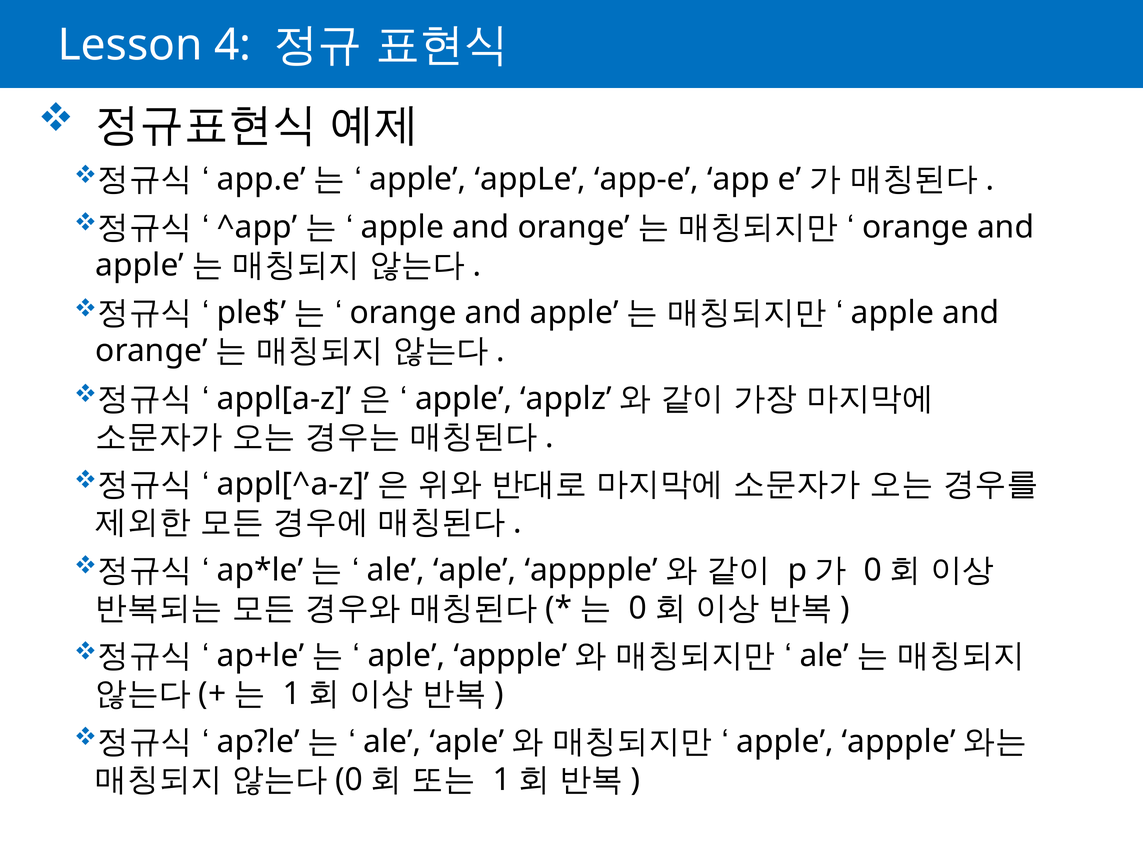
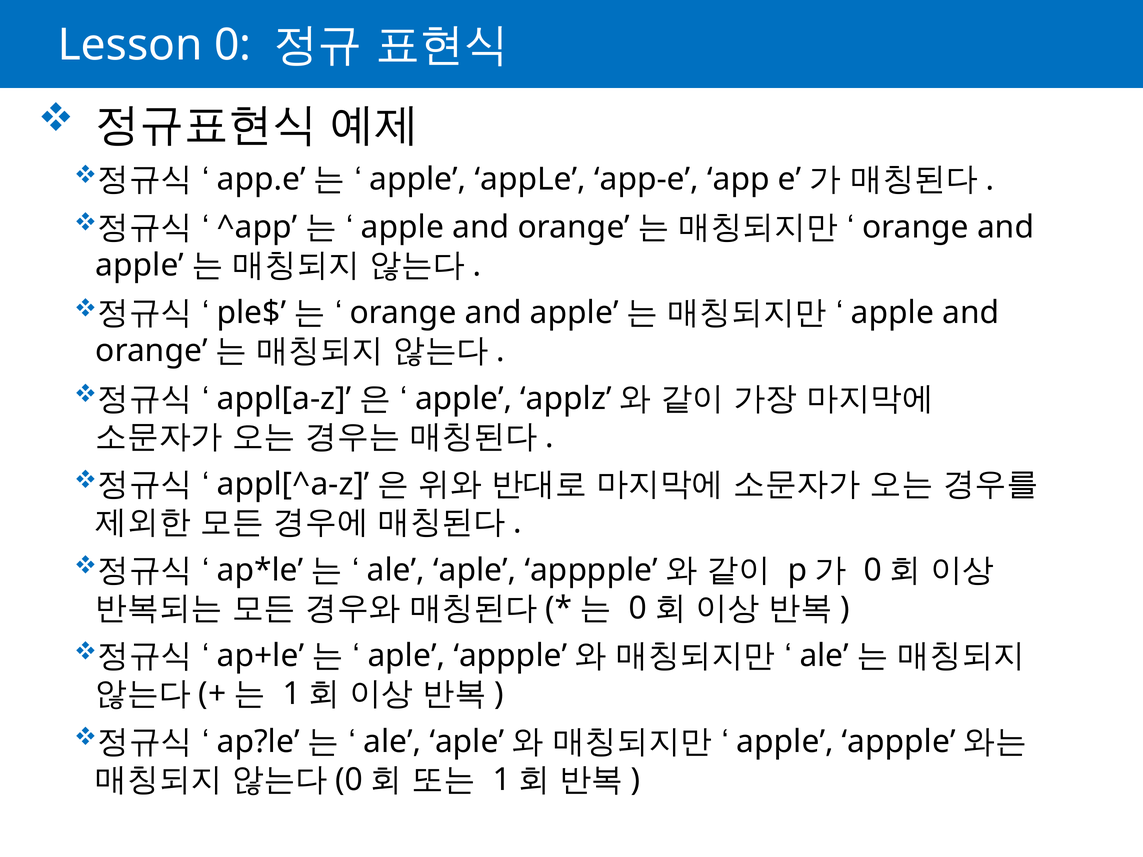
4: 4 -> 0
